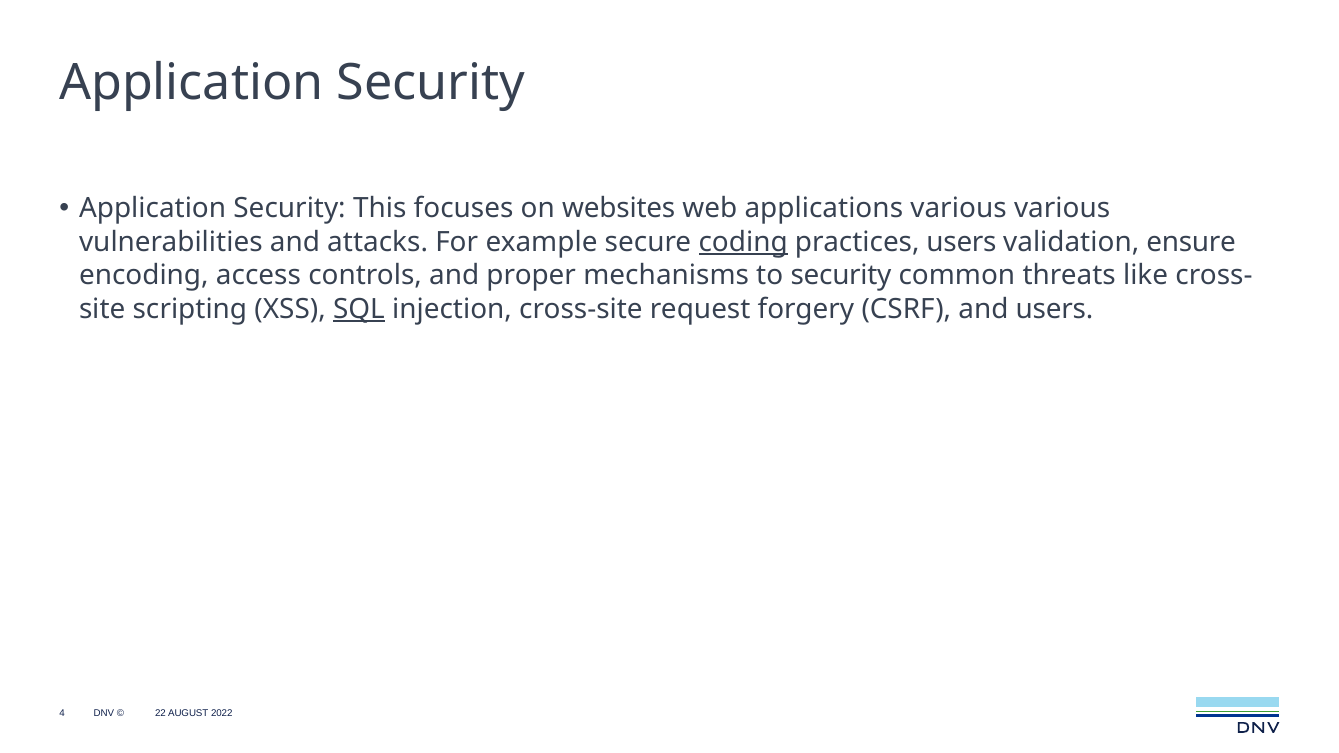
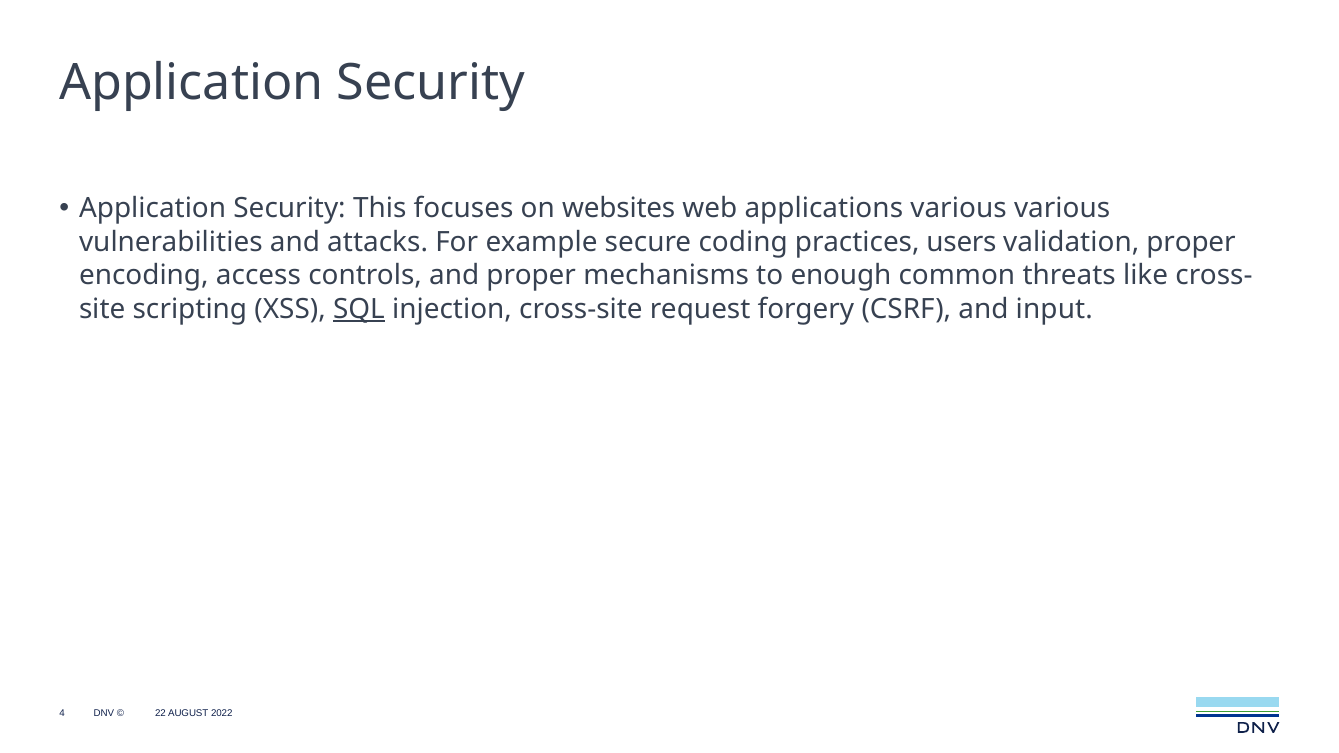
coding underline: present -> none
validation ensure: ensure -> proper
to security: security -> enough
and users: users -> input
